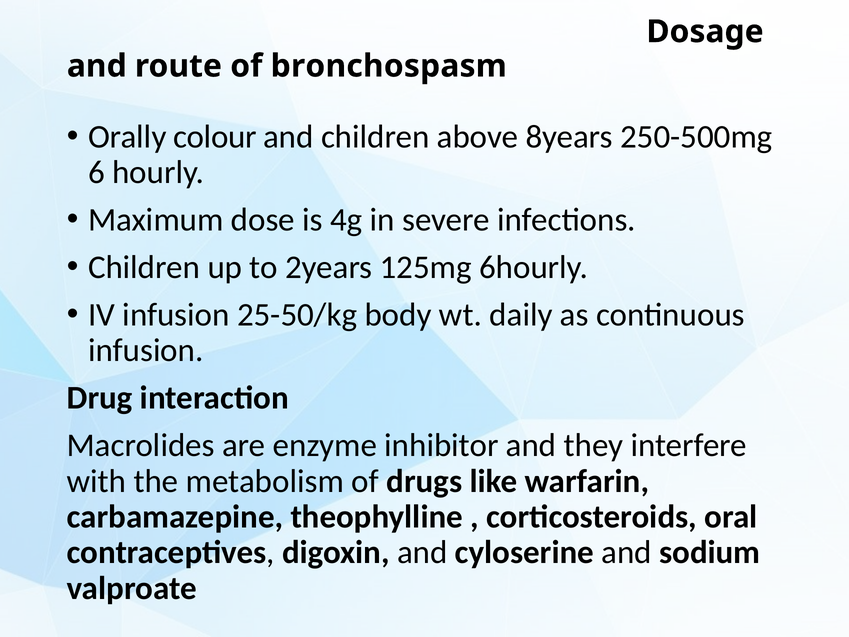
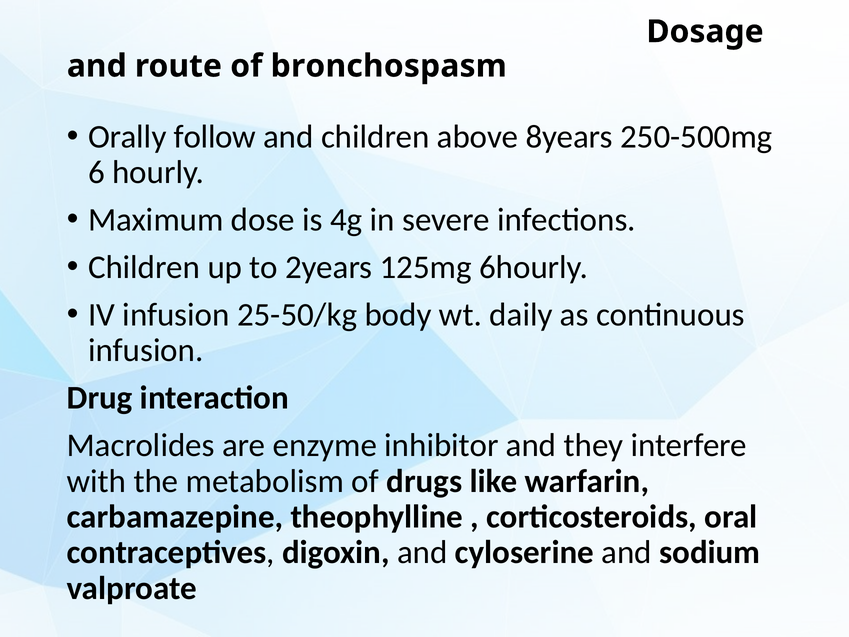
colour: colour -> follow
